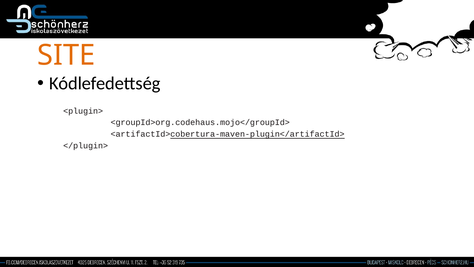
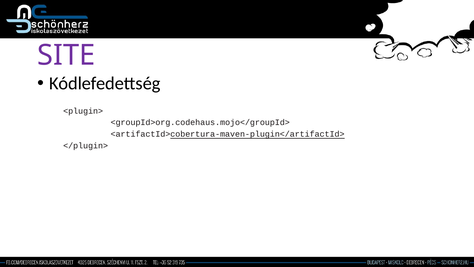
SITE colour: orange -> purple
